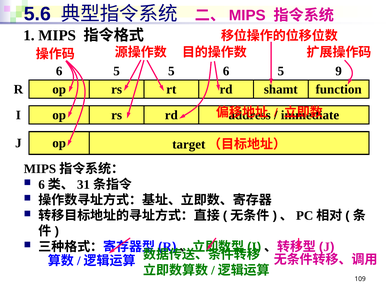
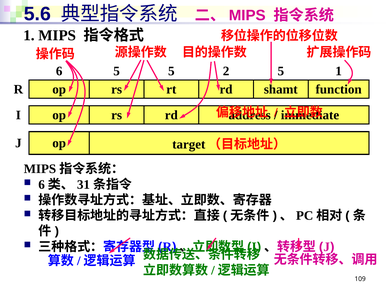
5 6: 6 -> 2
5 9: 9 -> 1
